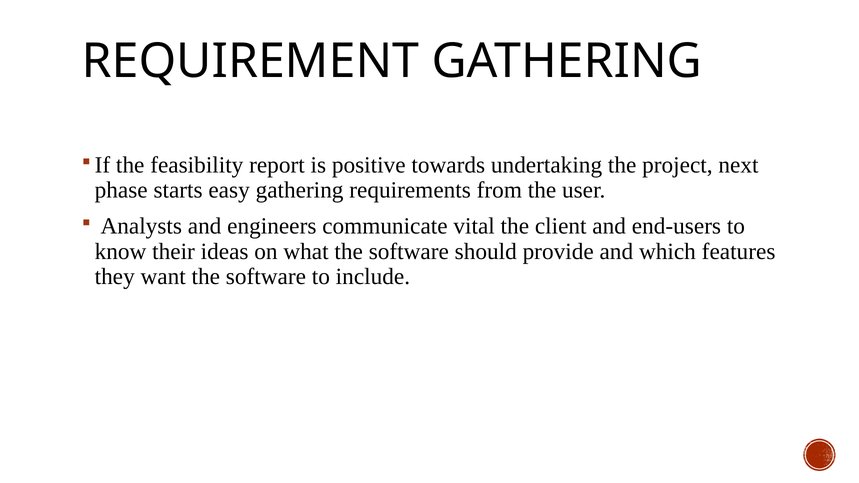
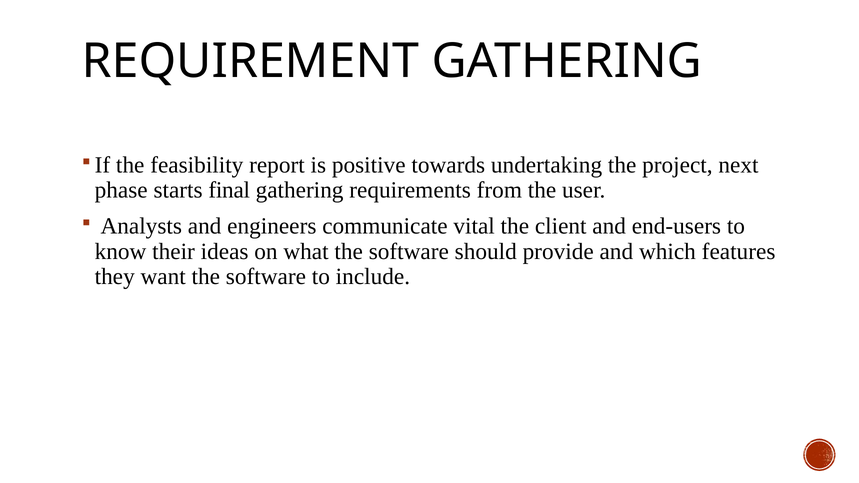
easy: easy -> final
